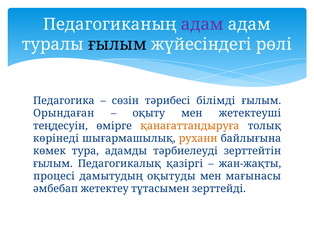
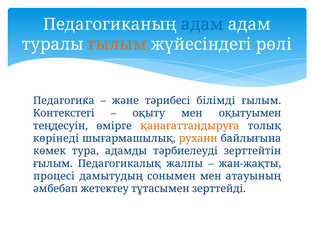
адам at (202, 24) colour: purple -> blue
ғылым at (117, 44) colour: black -> orange
сөзін: сөзін -> және
Орындаған: Орындаған -> Контекстегі
жетектеуші: жетектеуші -> оқытуымен
қазіргі: қазіргі -> жалпы
оқытуды: оқытуды -> сонымен
мағынасы: мағынасы -> атауының
